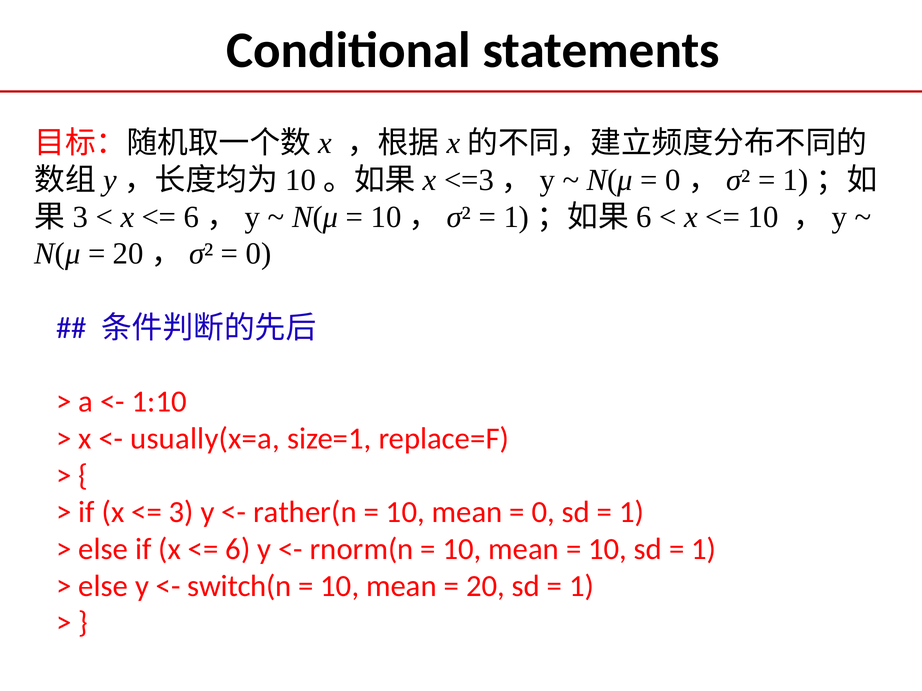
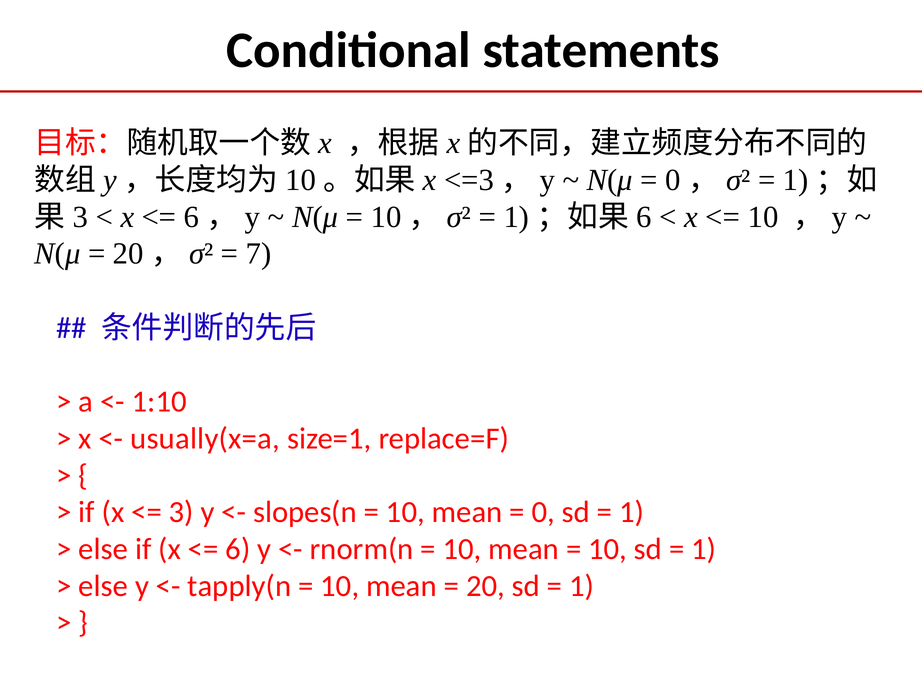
0 at (259, 254): 0 -> 7
rather(n: rather(n -> slopes(n
switch(n: switch(n -> tapply(n
